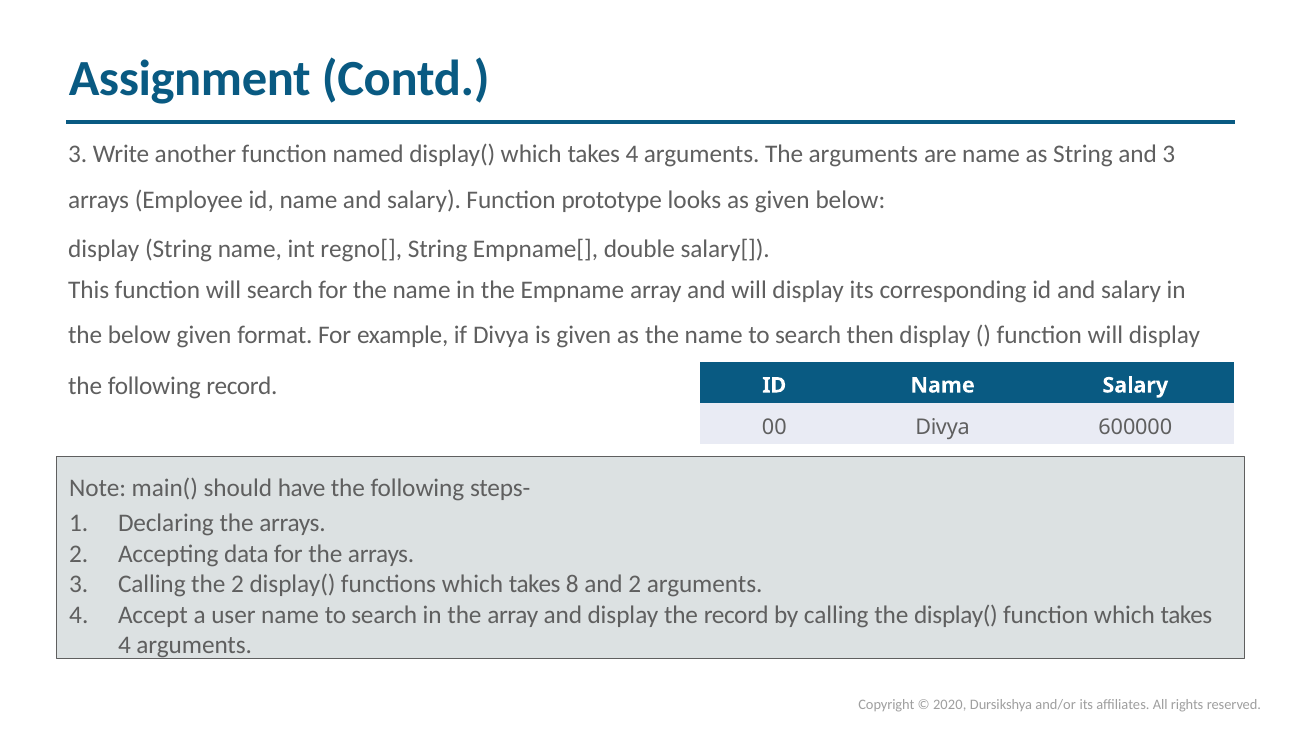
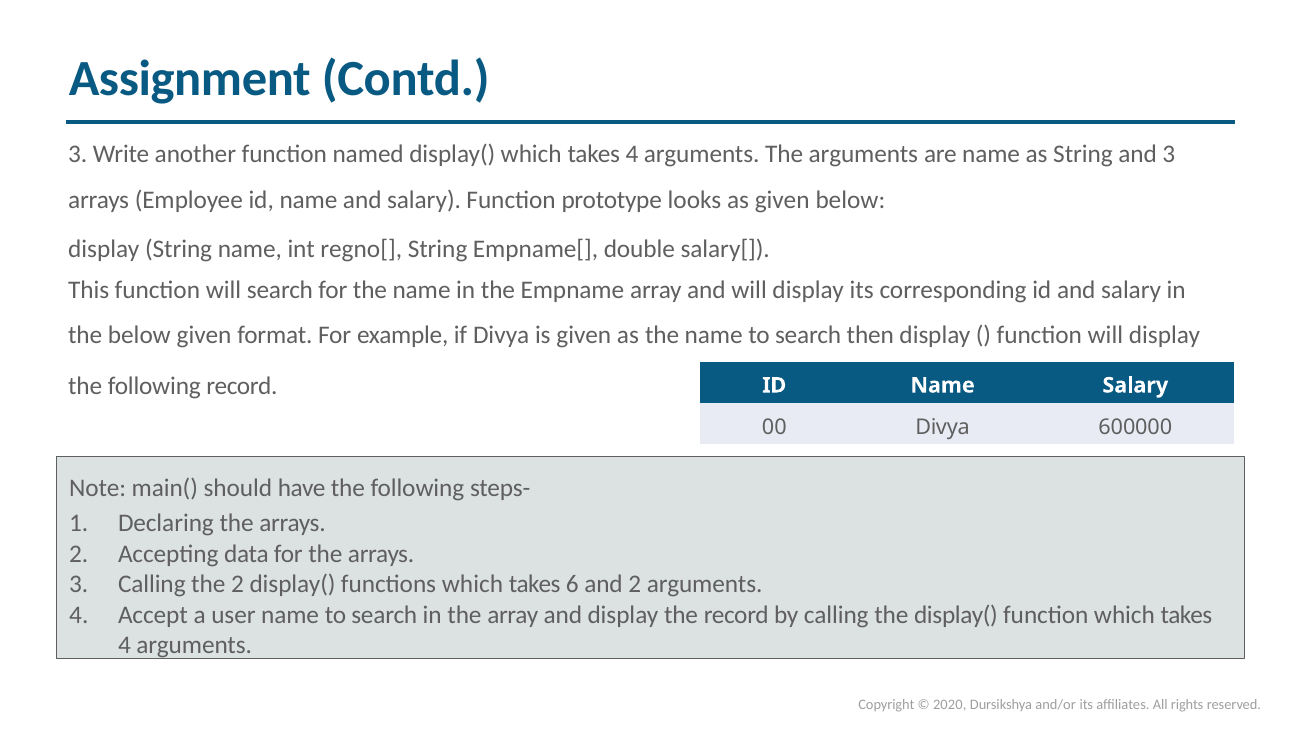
8: 8 -> 6
